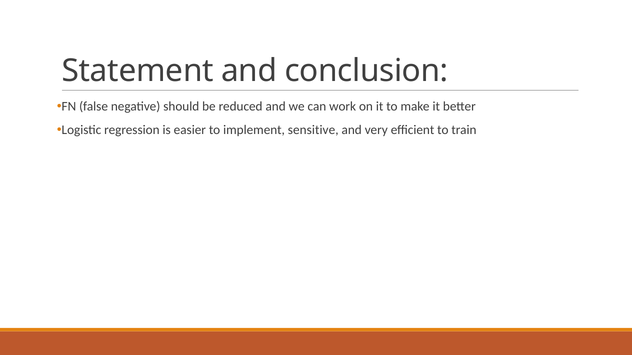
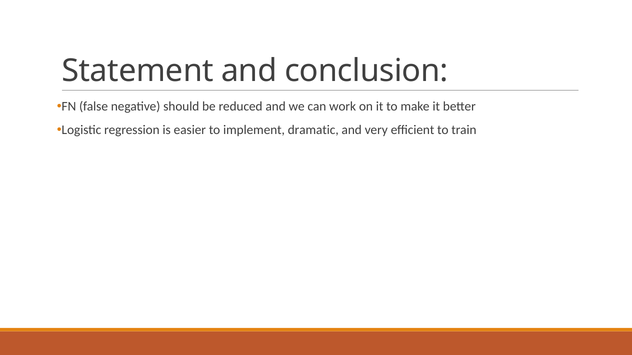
sensitive: sensitive -> dramatic
